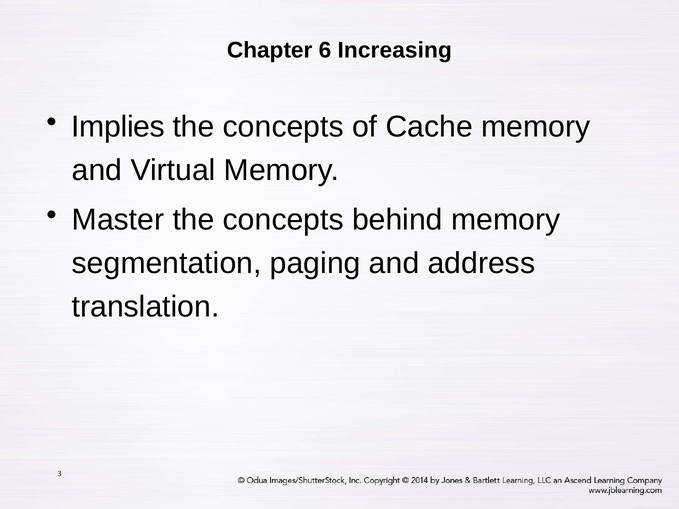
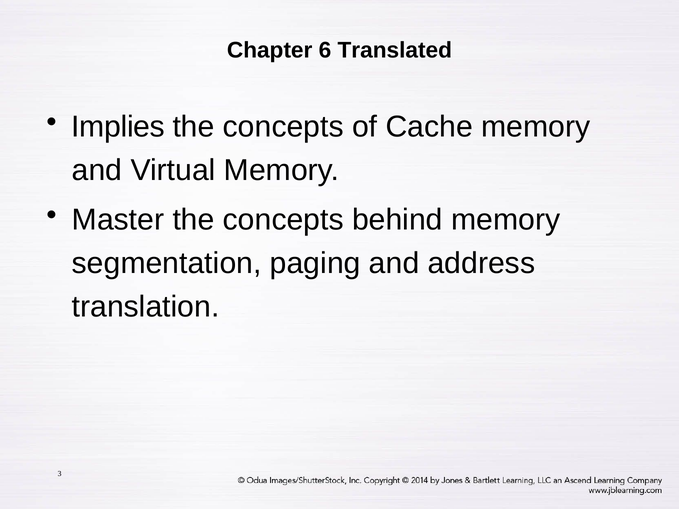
Increasing: Increasing -> Translated
